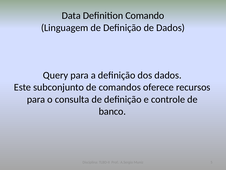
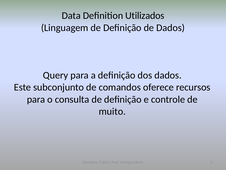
Comando: Comando -> Utilizados
banco: banco -> muito
